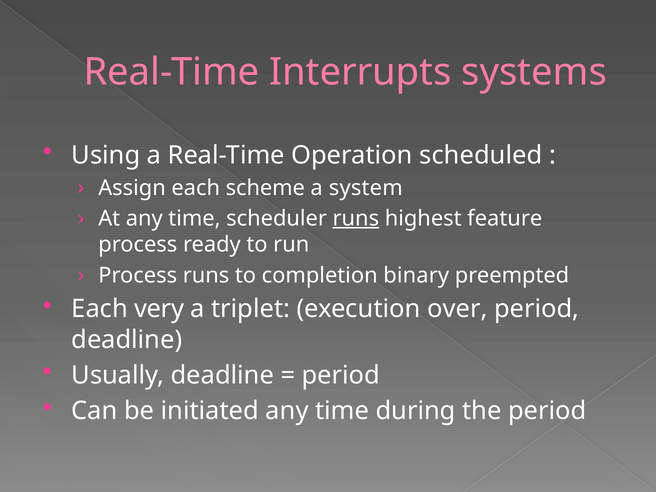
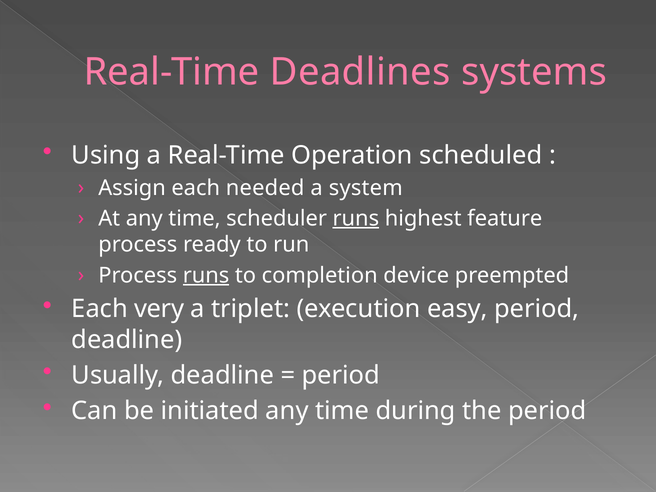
Interrupts: Interrupts -> Deadlines
scheme: scheme -> needed
runs at (206, 275) underline: none -> present
binary: binary -> device
over: over -> easy
